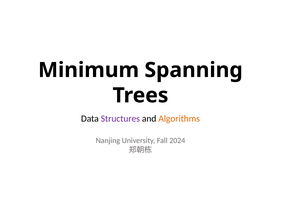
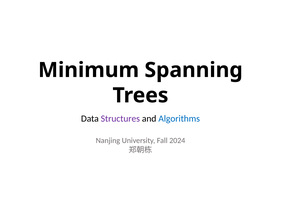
Algorithms colour: orange -> blue
